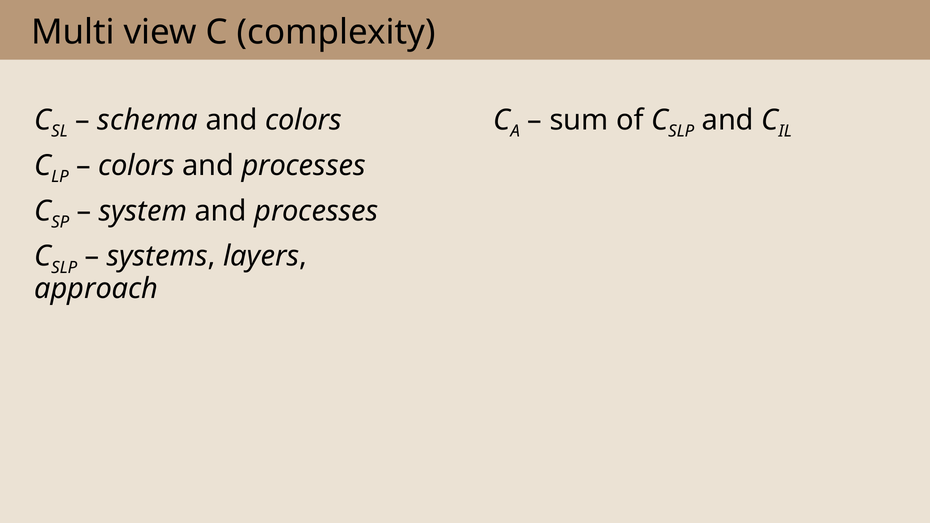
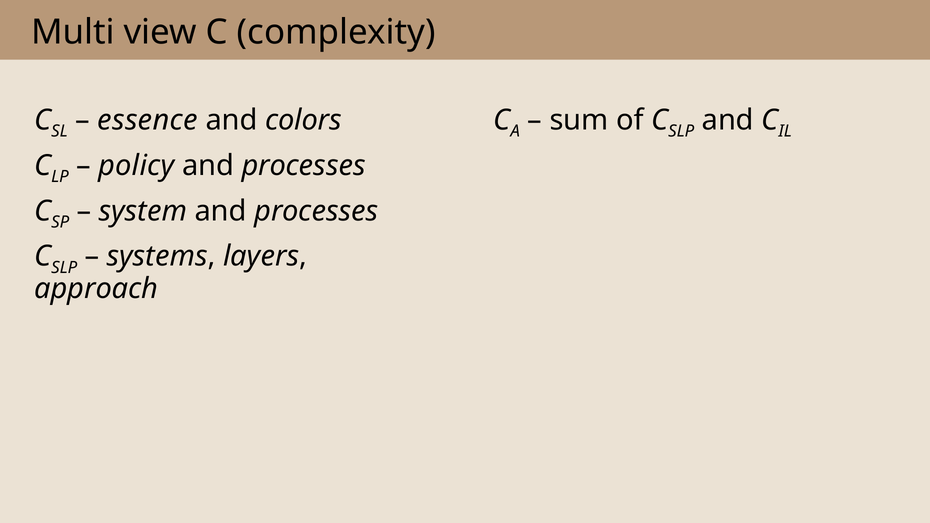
schema: schema -> essence
colors at (137, 166): colors -> policy
